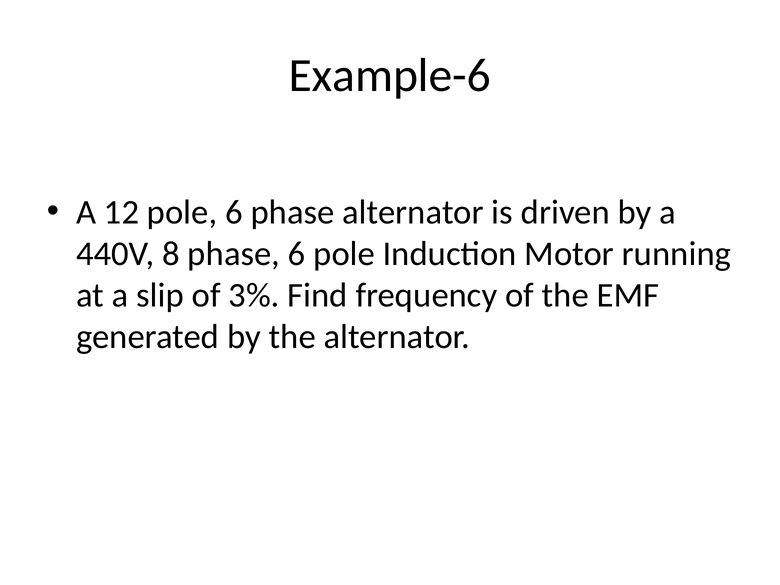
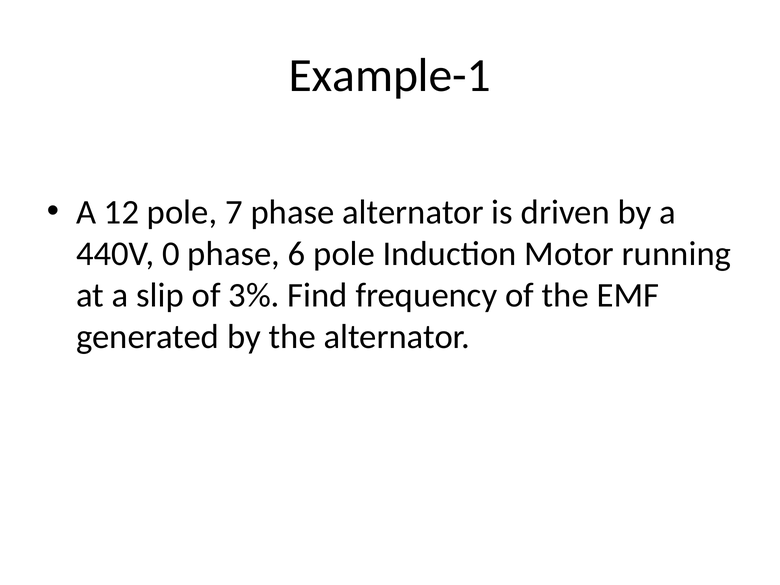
Example-6: Example-6 -> Example-1
pole 6: 6 -> 7
8: 8 -> 0
